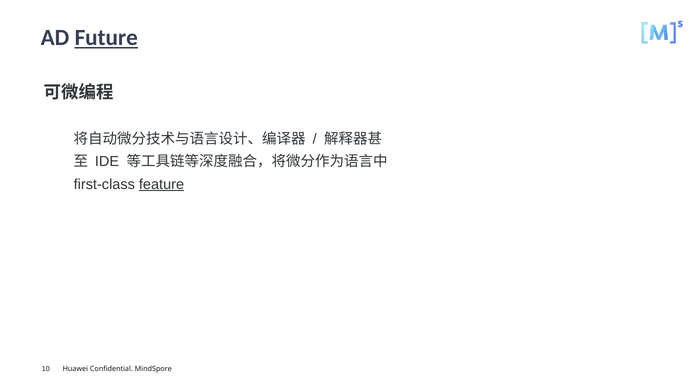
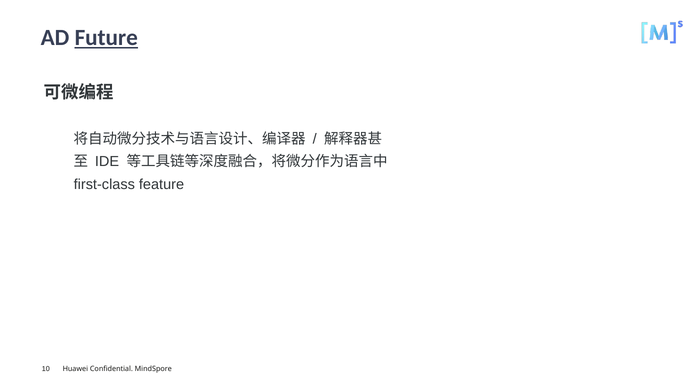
feature underline: present -> none
